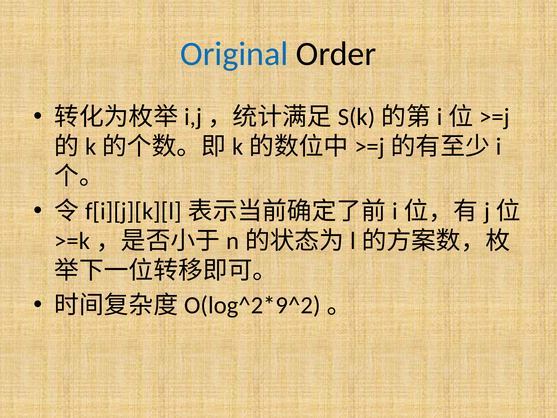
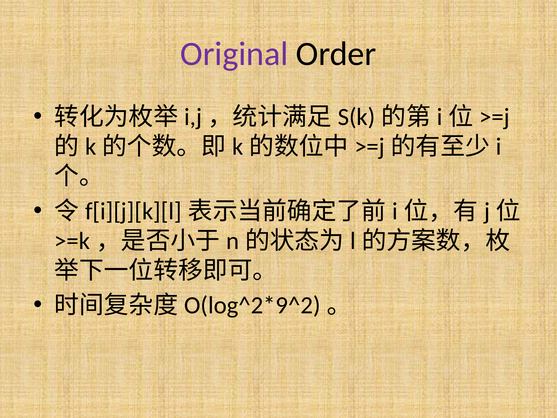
Original colour: blue -> purple
